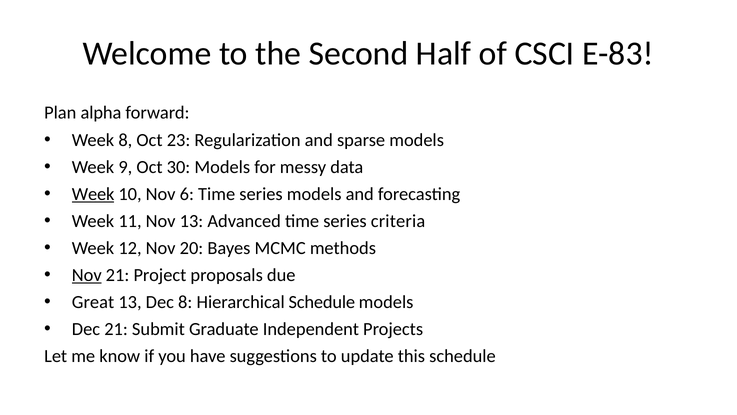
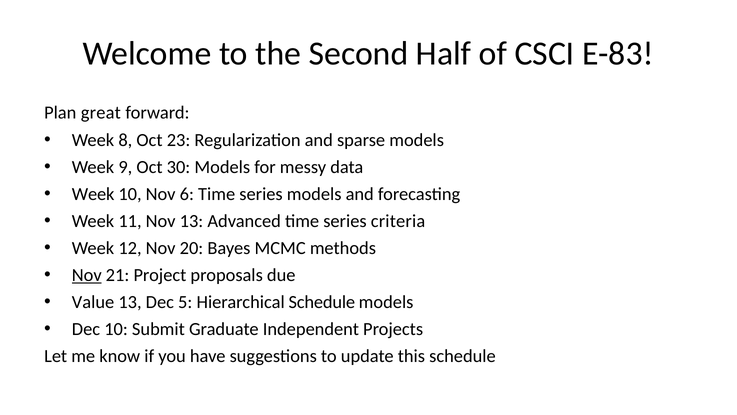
alpha: alpha -> great
Week at (93, 194) underline: present -> none
Great: Great -> Value
Dec 8: 8 -> 5
Dec 21: 21 -> 10
